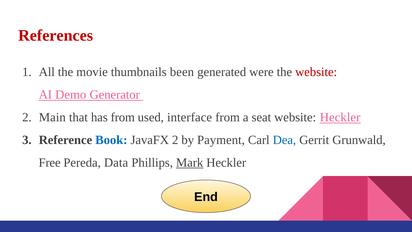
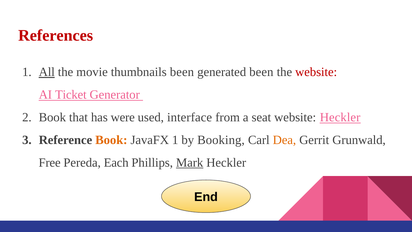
All underline: none -> present
generated were: were -> been
Demo: Demo -> Ticket
Main at (52, 117): Main -> Book
has from: from -> were
Book at (111, 140) colour: blue -> orange
JavaFX 2: 2 -> 1
Payment: Payment -> Booking
Dea colour: blue -> orange
Data: Data -> Each
